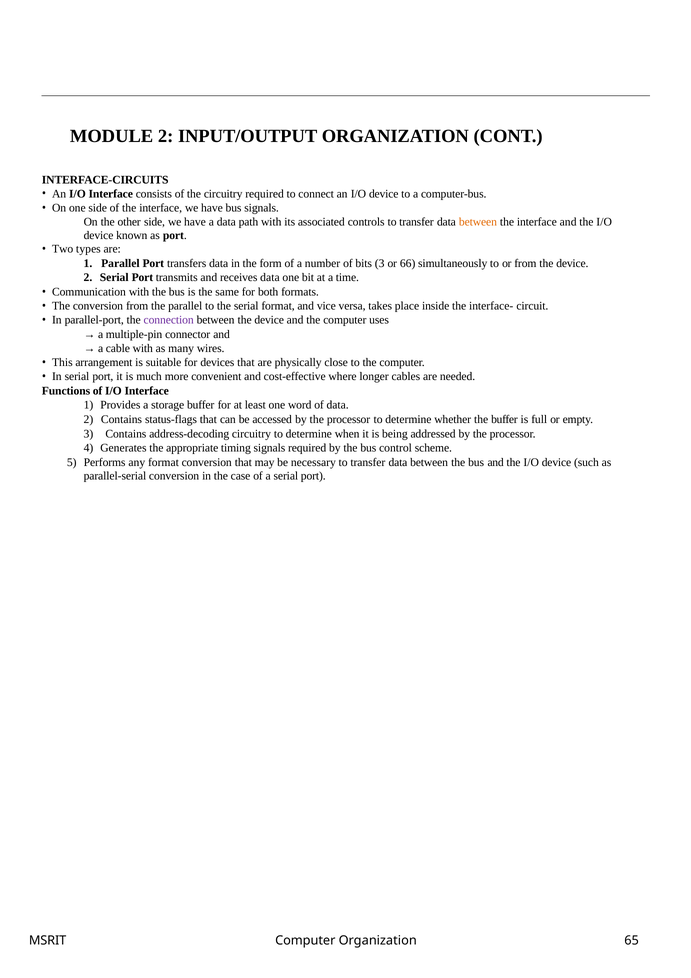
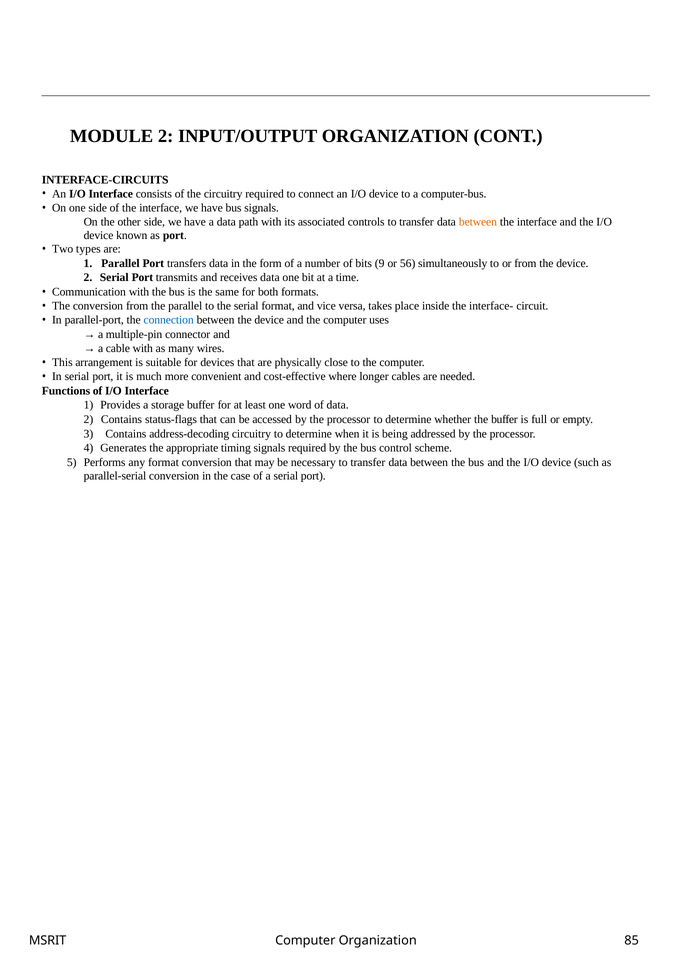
bits 3: 3 -> 9
66: 66 -> 56
connection colour: purple -> blue
65: 65 -> 85
